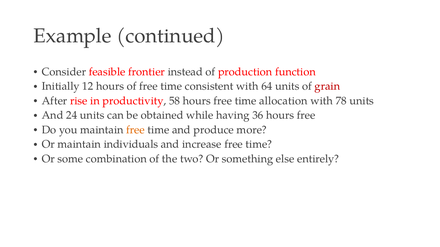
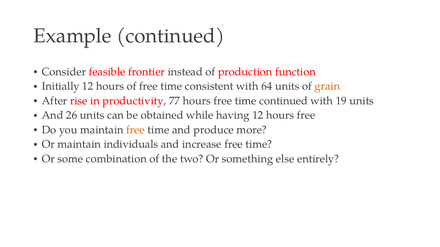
grain colour: red -> orange
58: 58 -> 77
time allocation: allocation -> continued
78: 78 -> 19
24: 24 -> 26
having 36: 36 -> 12
